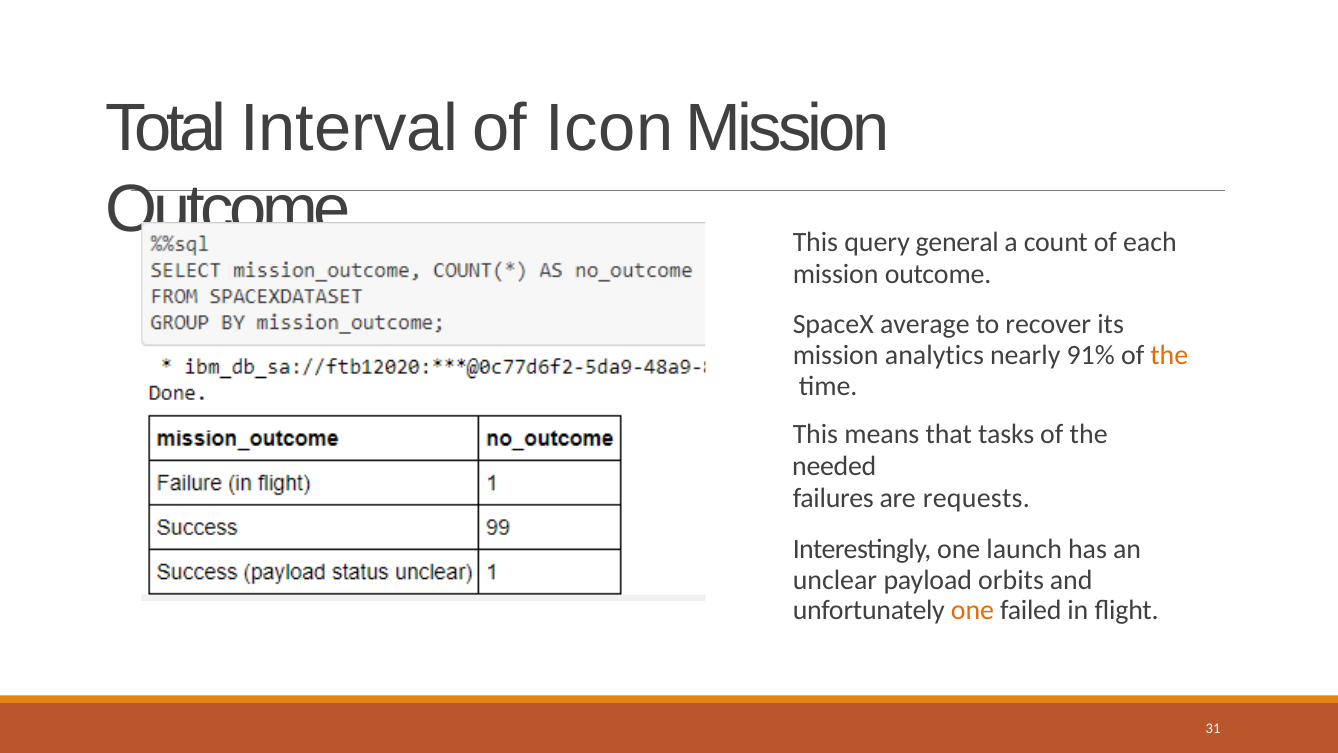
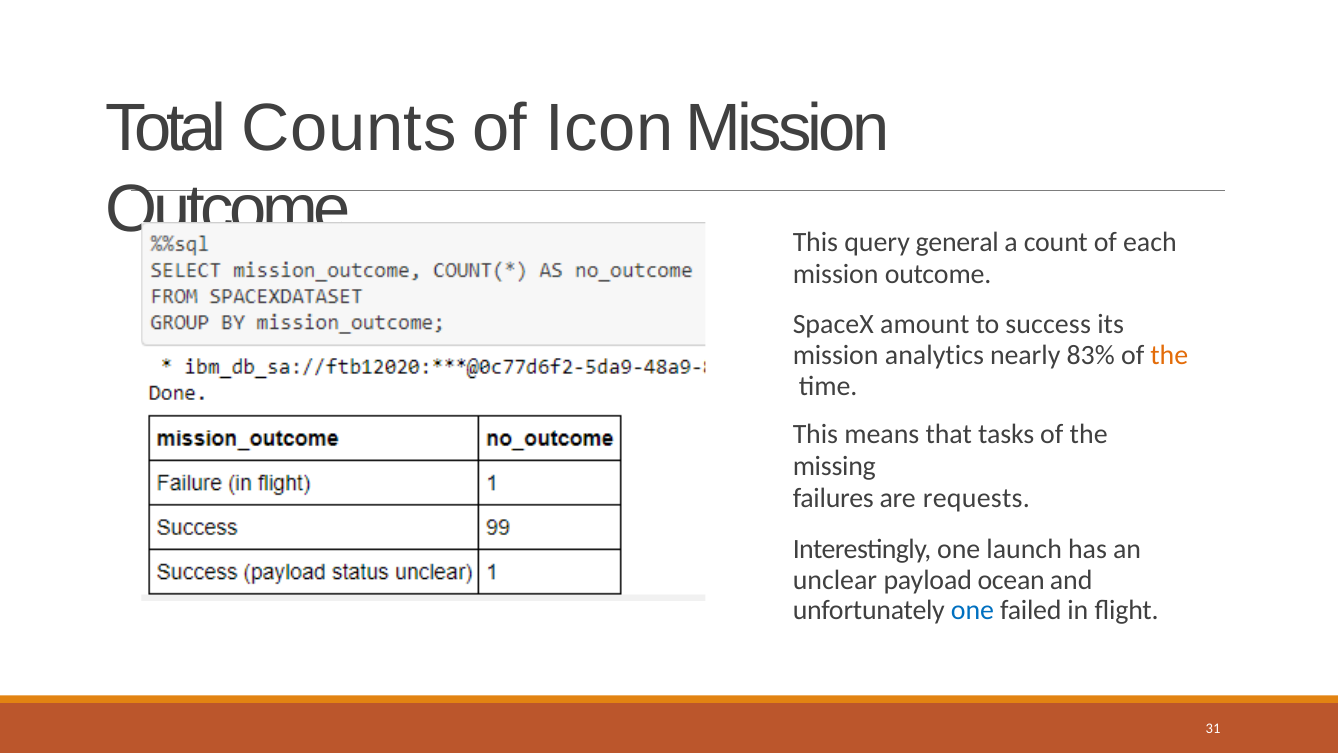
Interval: Interval -> Counts
average: average -> amount
recover: recover -> success
91%: 91% -> 83%
needed: needed -> missing
orbits: orbits -> ocean
one at (972, 610) colour: orange -> blue
